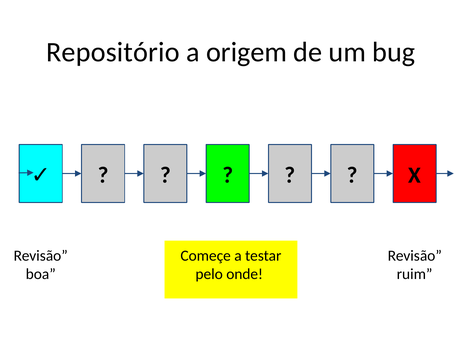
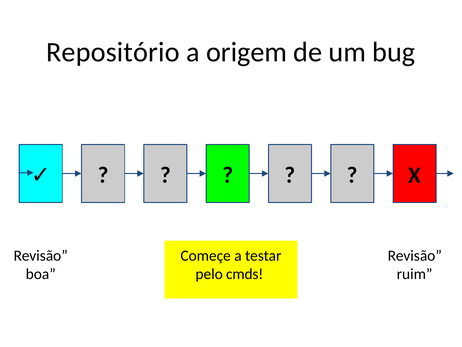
onde: onde -> cmds
